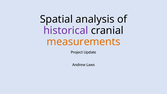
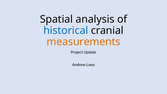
historical colour: purple -> blue
